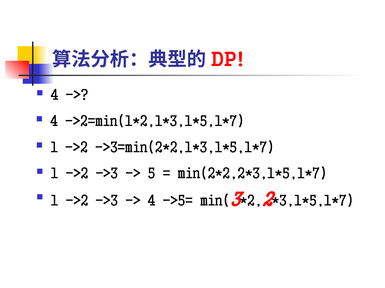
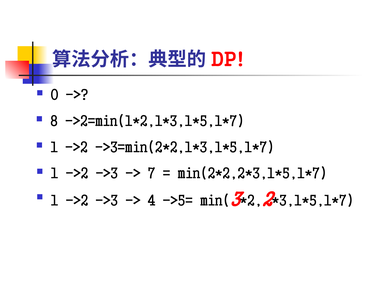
4 at (55, 95): 4 -> 0
4 at (54, 121): 4 -> 8
5: 5 -> 7
